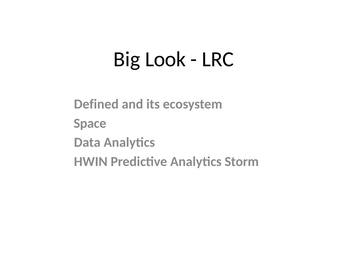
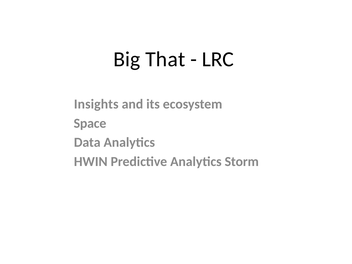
Look: Look -> That
Defined: Defined -> Insights
